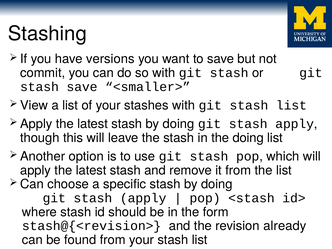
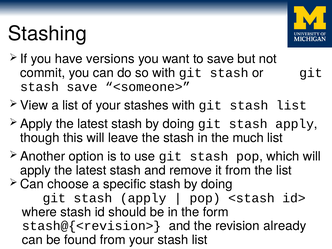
<smaller>: <smaller> -> <someone>
the doing: doing -> much
